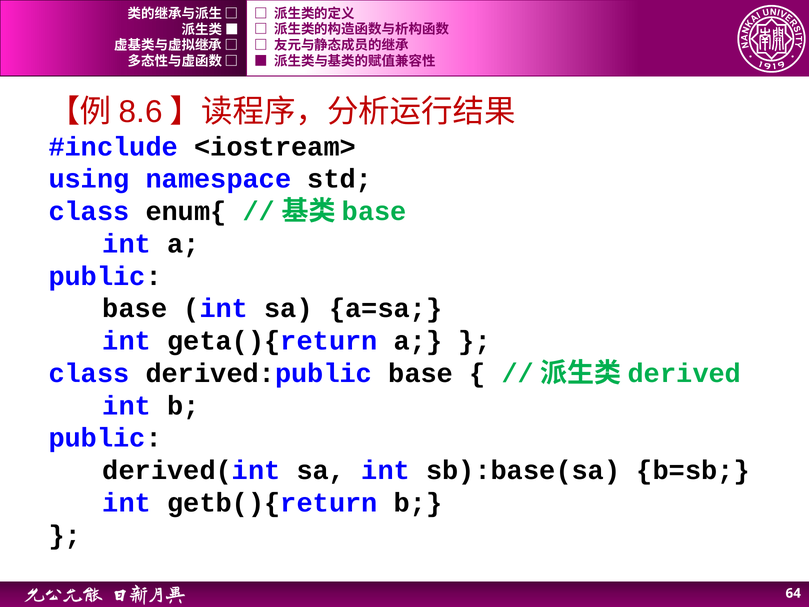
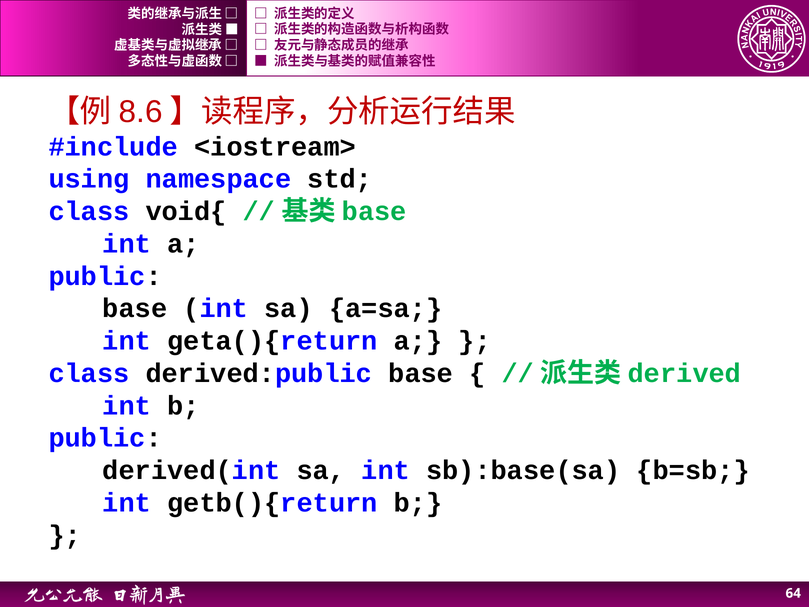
enum{: enum{ -> void{
